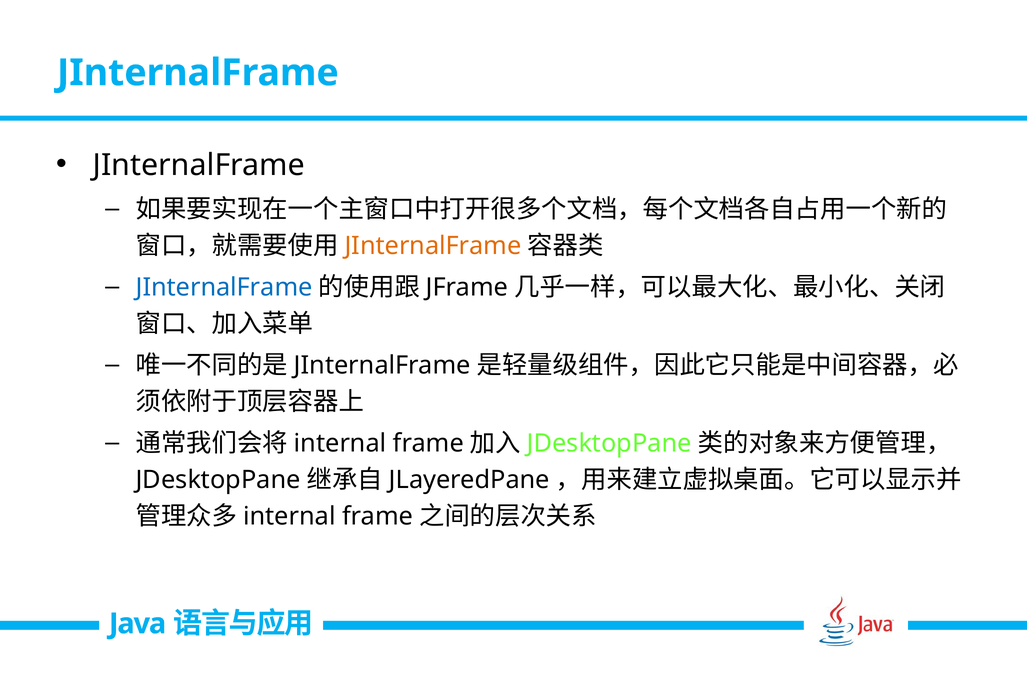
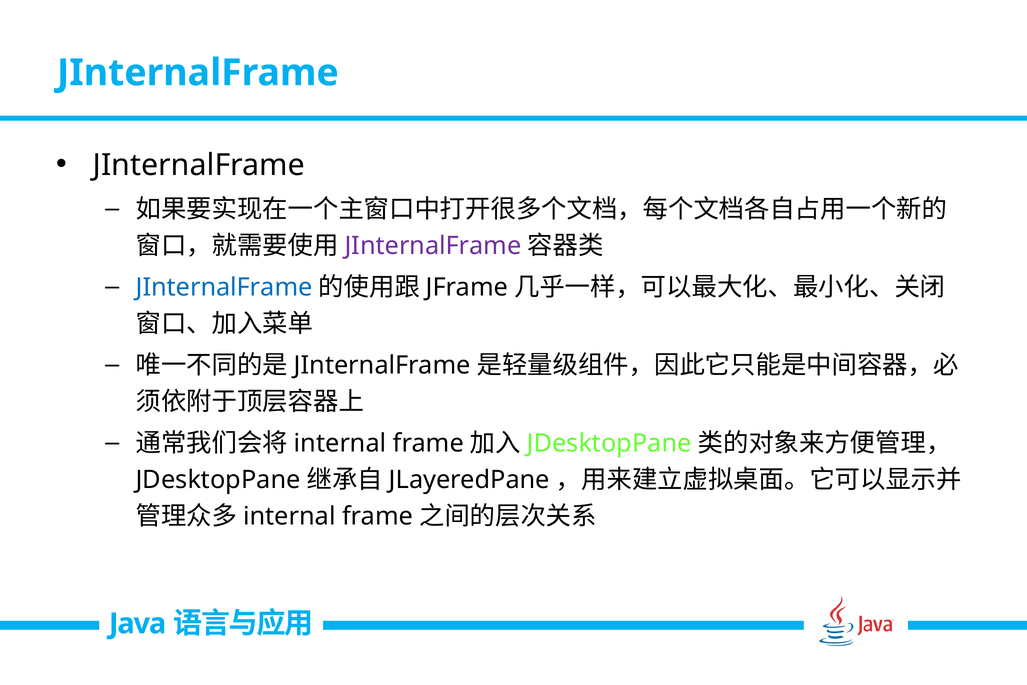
JInternalFrame at (433, 246) colour: orange -> purple
